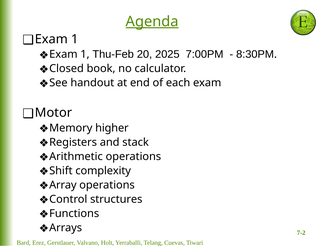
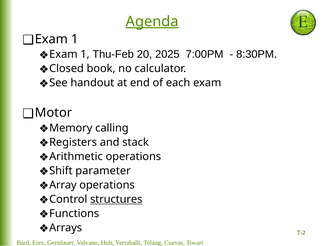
higher: higher -> calling
complexity: complexity -> parameter
structures underline: none -> present
